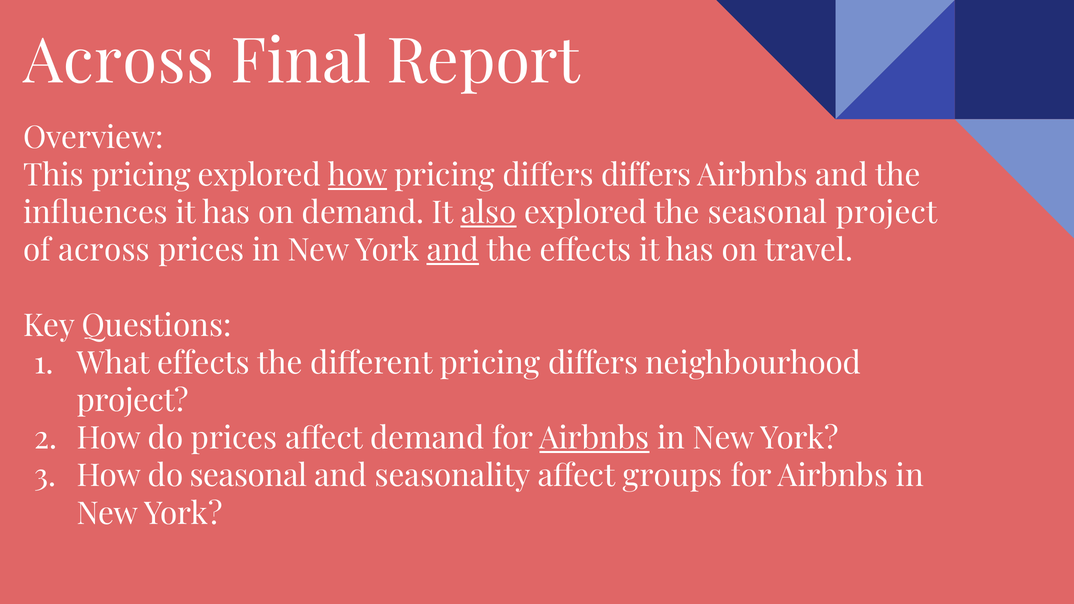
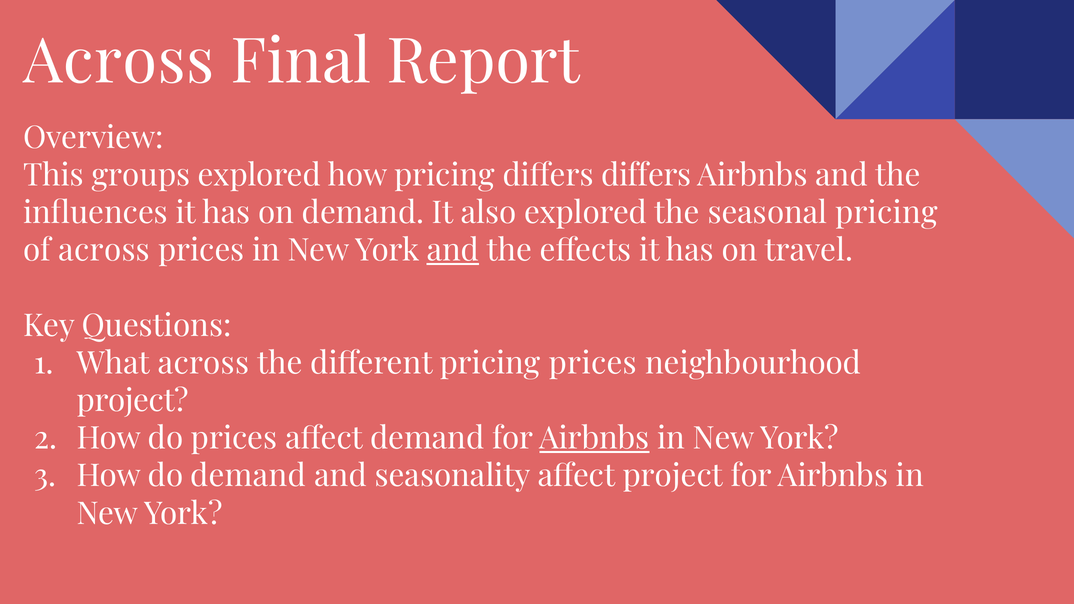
This pricing: pricing -> groups
how at (358, 175) underline: present -> none
also underline: present -> none
seasonal project: project -> pricing
What effects: effects -> across
different pricing differs: differs -> prices
do seasonal: seasonal -> demand
affect groups: groups -> project
